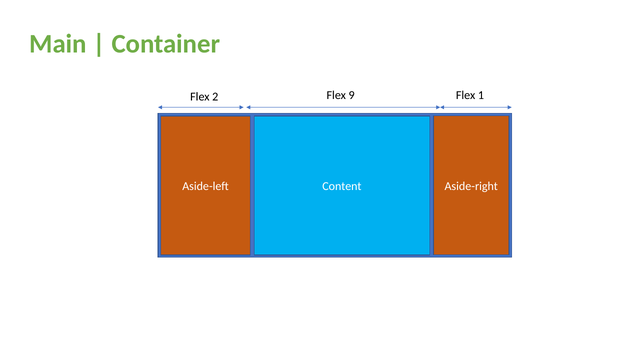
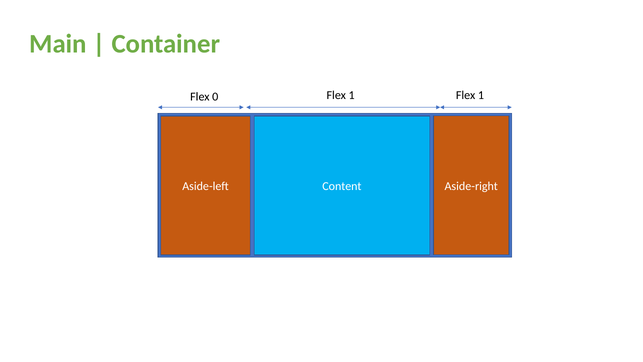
9 at (352, 95): 9 -> 1
2: 2 -> 0
